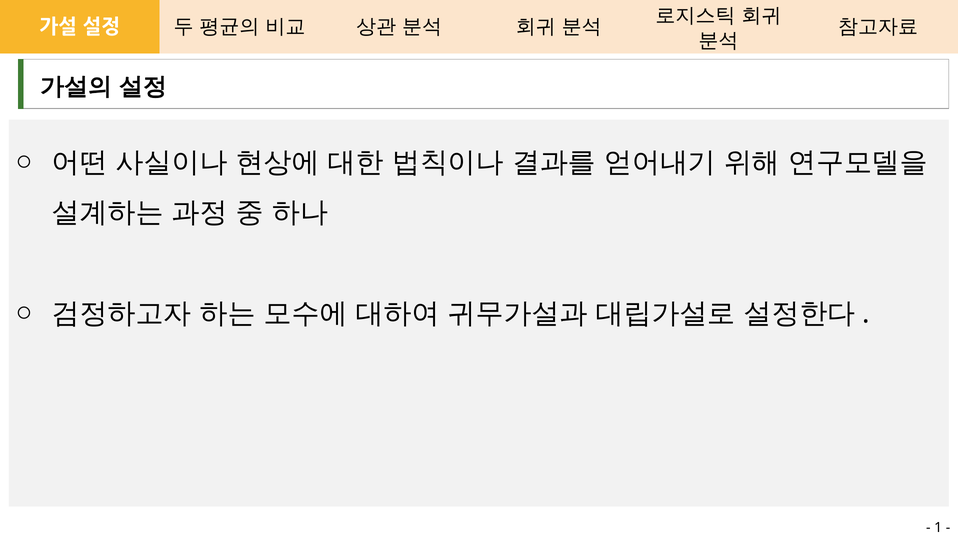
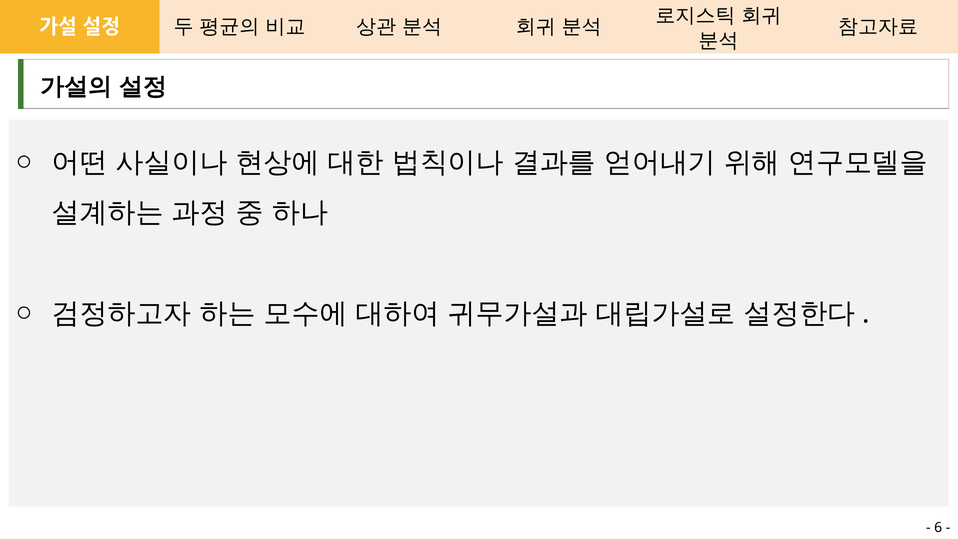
1: 1 -> 6
